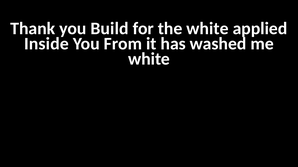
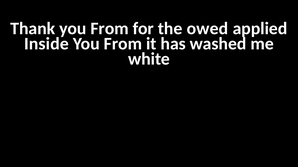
Thank you Build: Build -> From
the white: white -> owed
